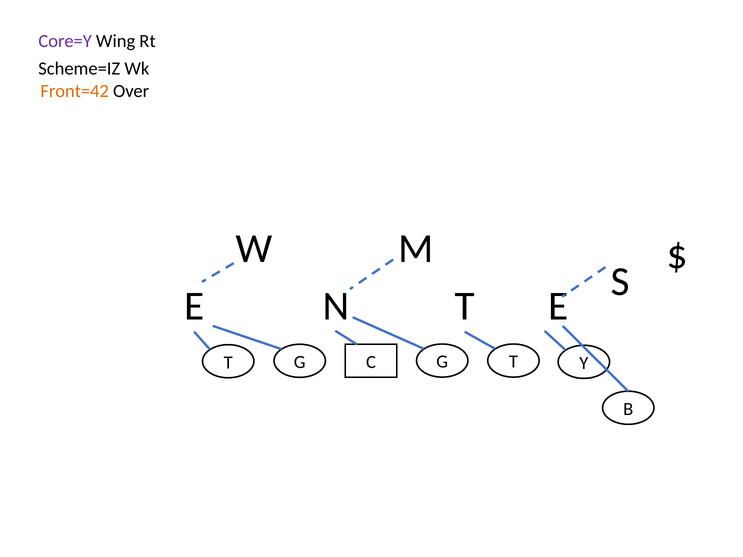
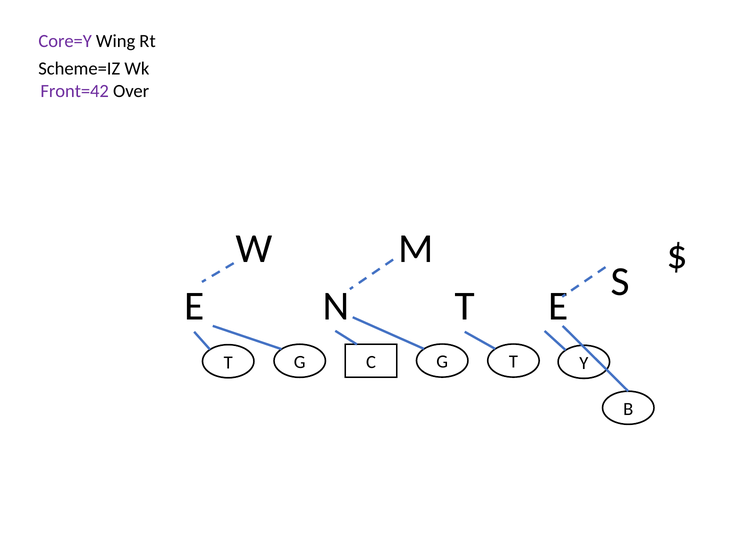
Front=42 colour: orange -> purple
